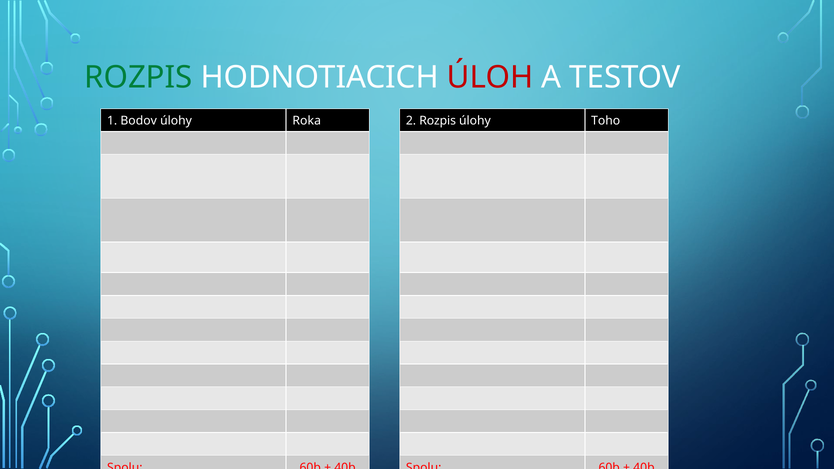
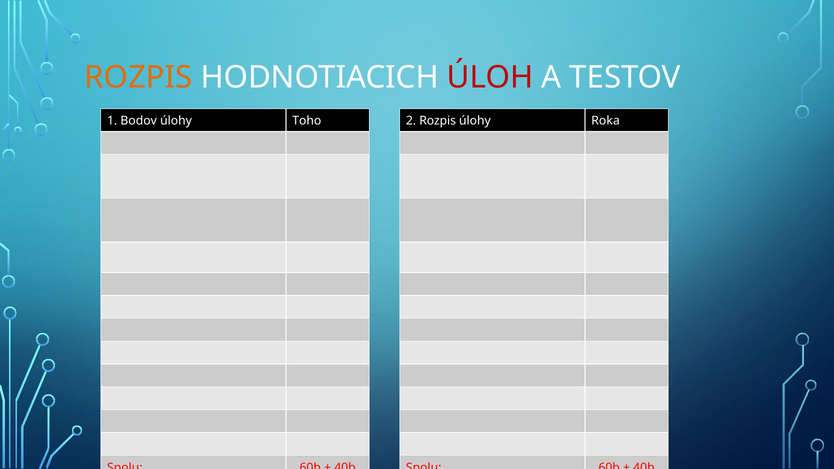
ROZPIS at (138, 77) colour: green -> orange
Roka: Roka -> Toho
Toho: Toho -> Roka
